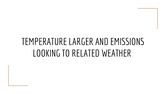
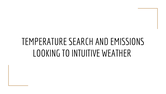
LARGER: LARGER -> SEARCH
RELATED: RELATED -> INTUITIVE
